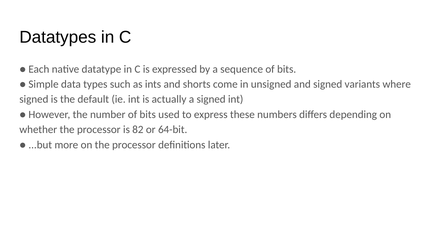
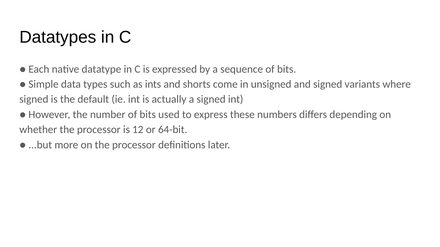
82: 82 -> 12
